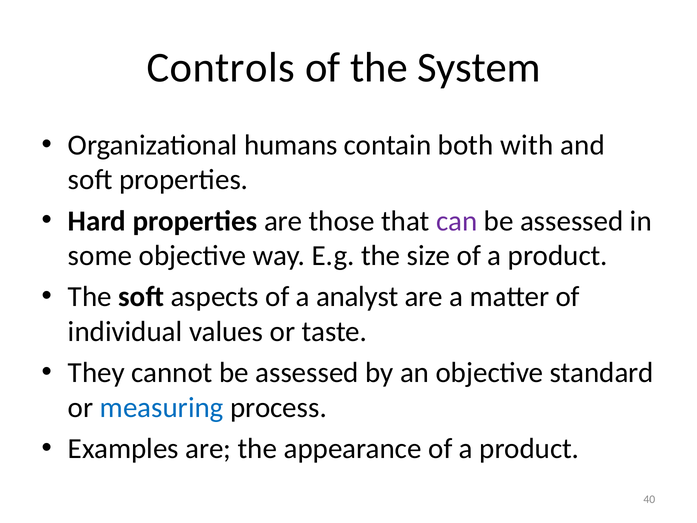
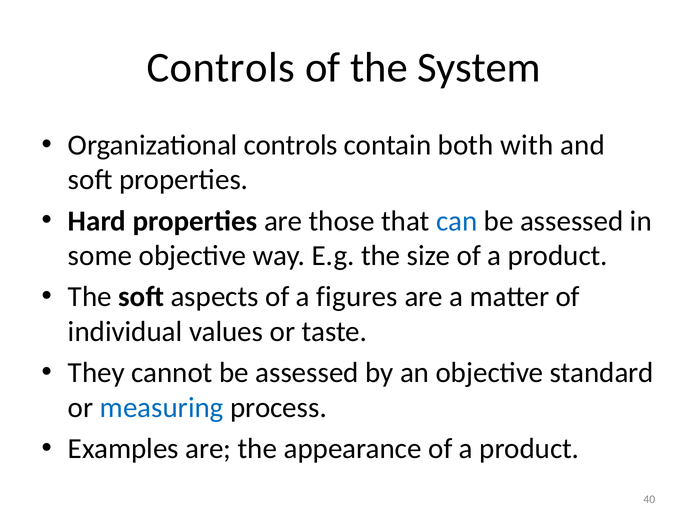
Organizational humans: humans -> controls
can colour: purple -> blue
analyst: analyst -> figures
